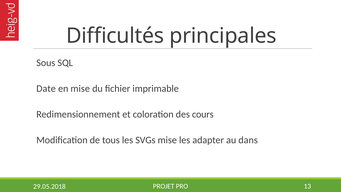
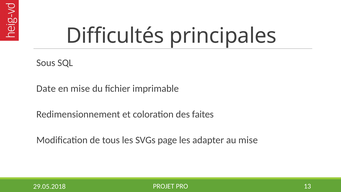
cours: cours -> faites
SVGs mise: mise -> page
au dans: dans -> mise
